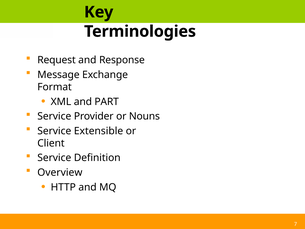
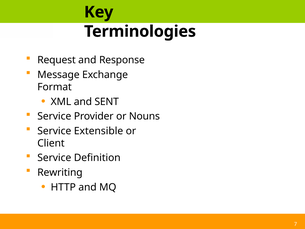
PART: PART -> SENT
Overview: Overview -> Rewriting
